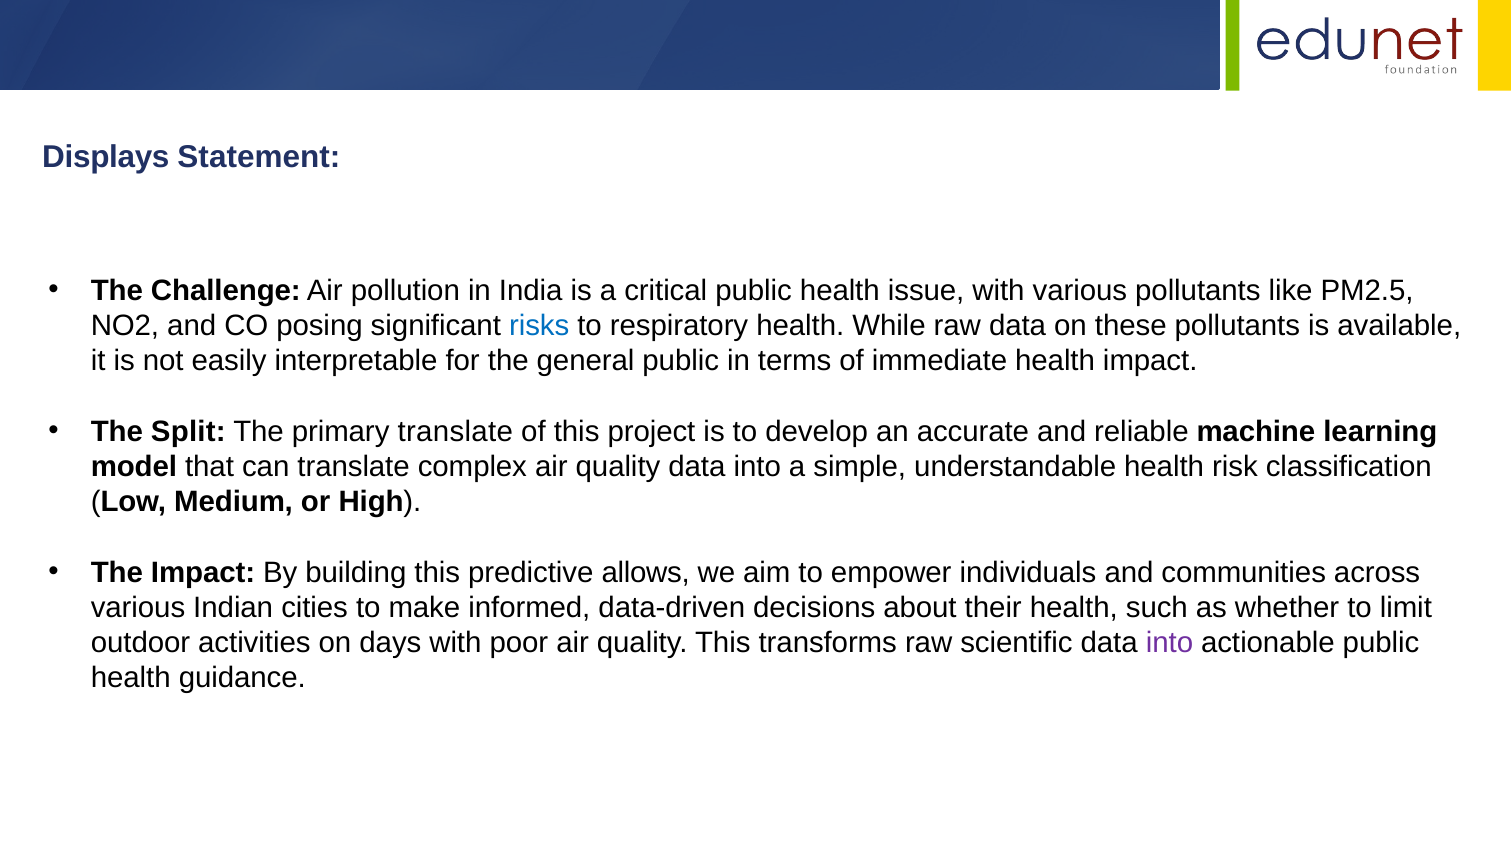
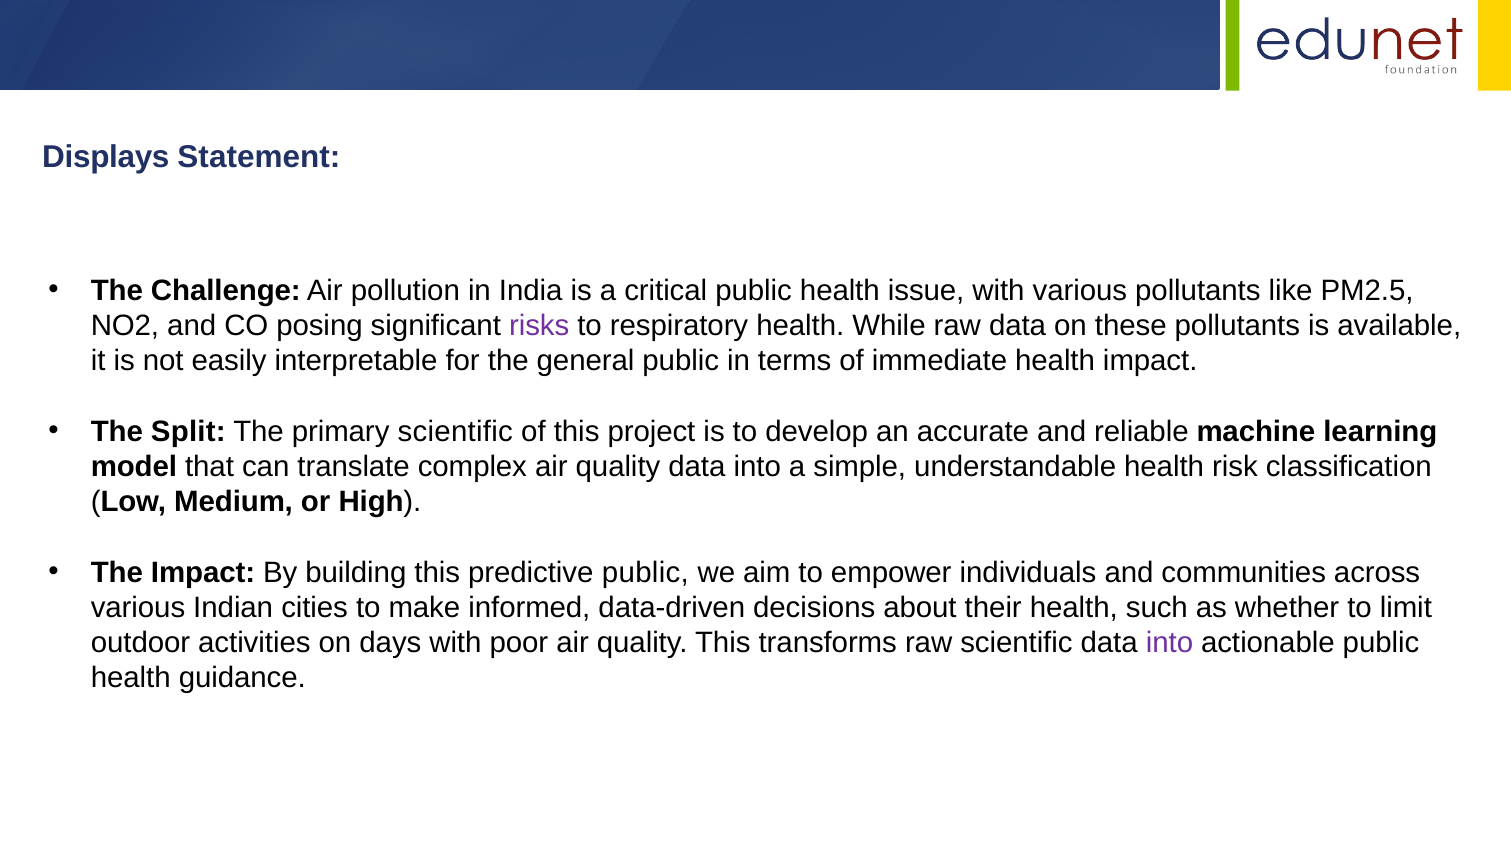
risks colour: blue -> purple
primary translate: translate -> scientific
predictive allows: allows -> public
